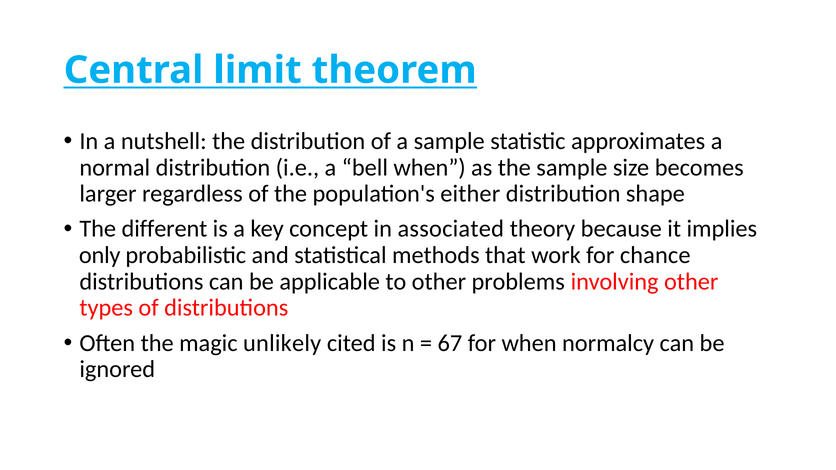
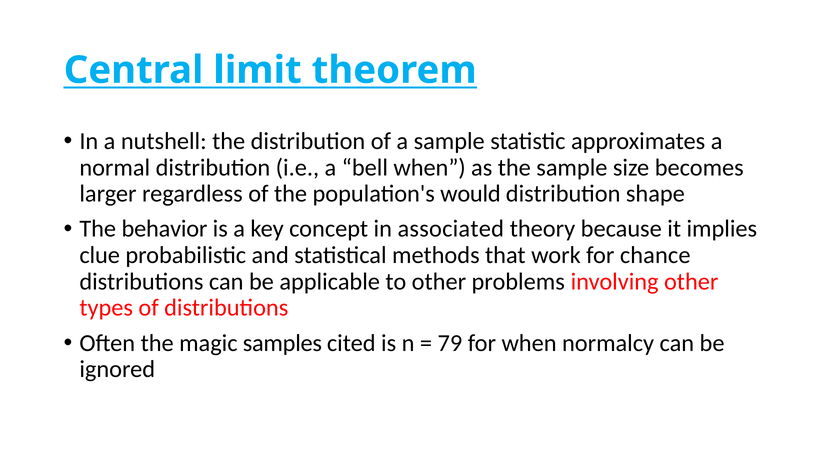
either: either -> would
different: different -> behavior
only: only -> clue
unlikely: unlikely -> samples
67: 67 -> 79
